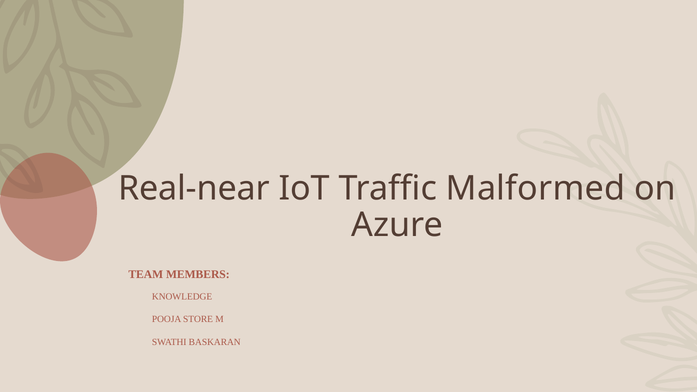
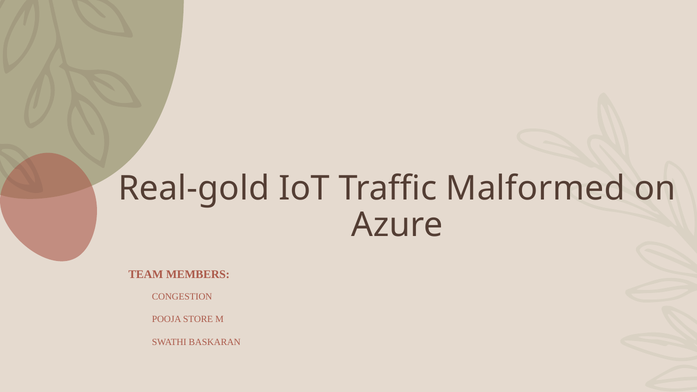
Real-near: Real-near -> Real-gold
KNOWLEDGE: KNOWLEDGE -> CONGESTION
